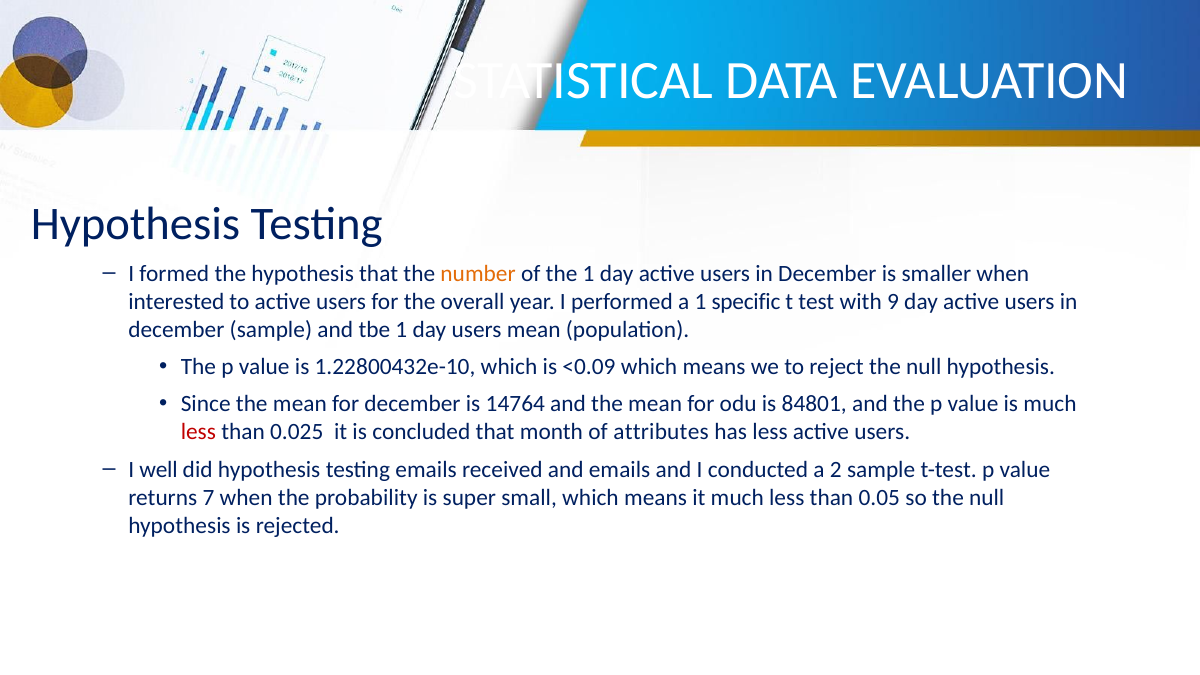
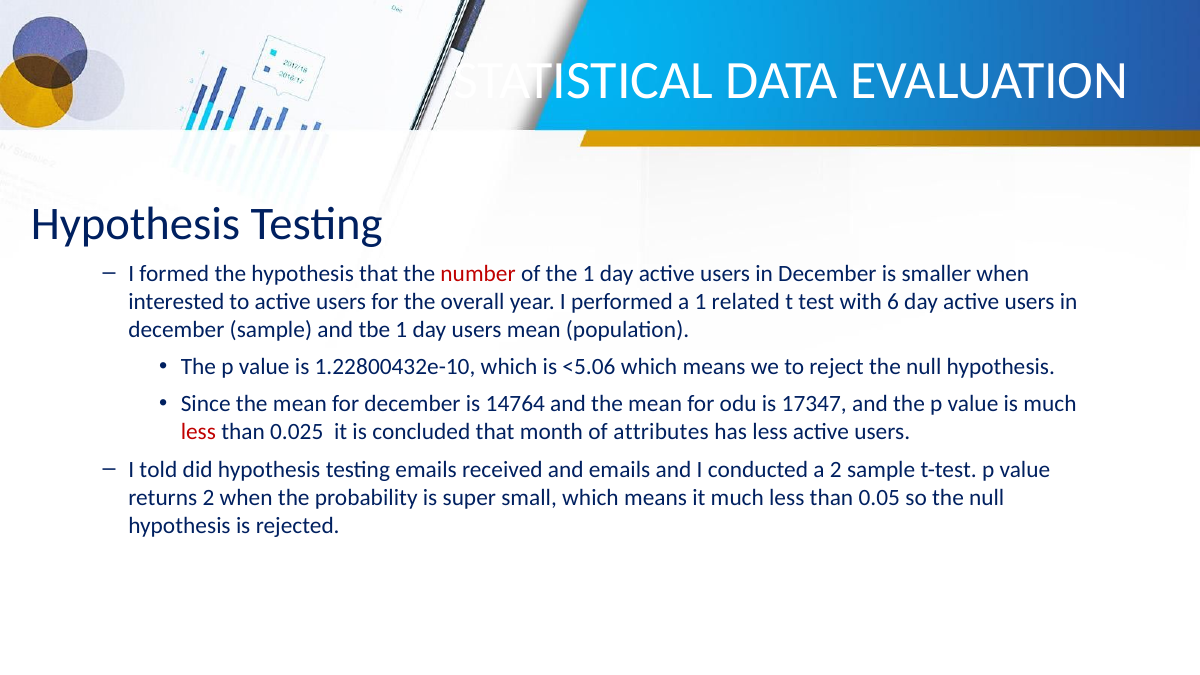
number colour: orange -> red
specific: specific -> related
9: 9 -> 6
<0.09: <0.09 -> <5.06
84801: 84801 -> 17347
well: well -> told
returns 7: 7 -> 2
